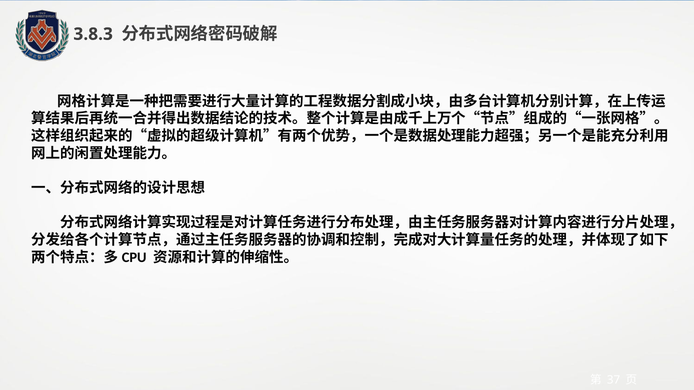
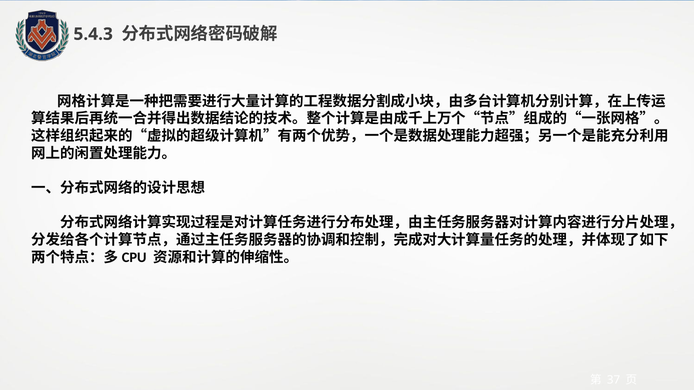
3.8.3: 3.8.3 -> 5.4.3
